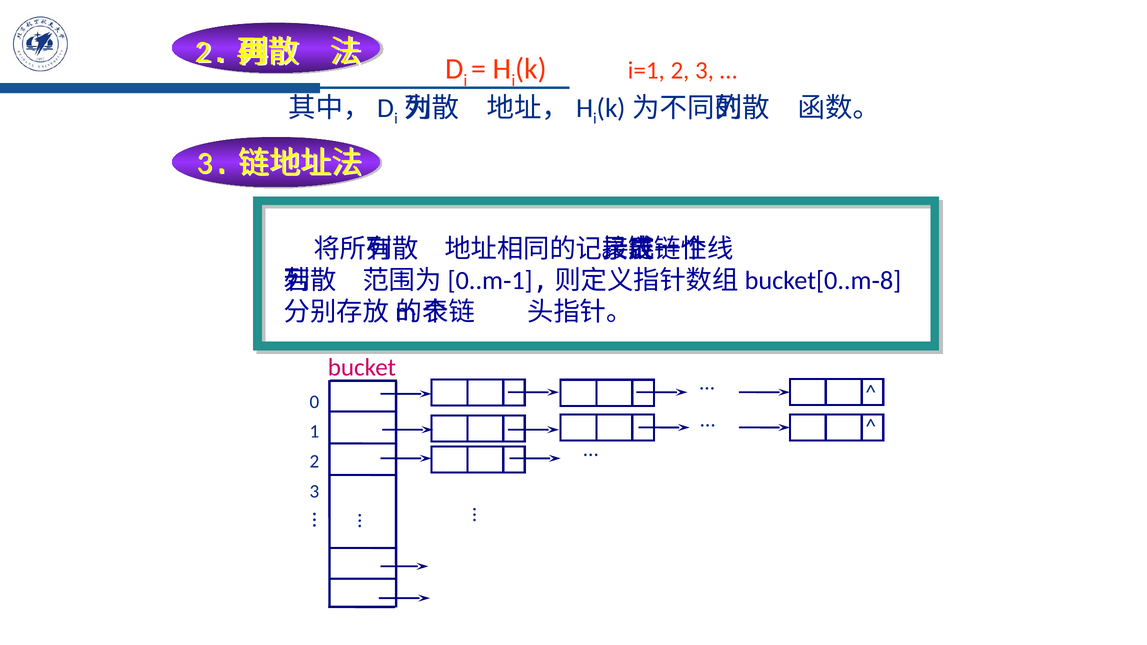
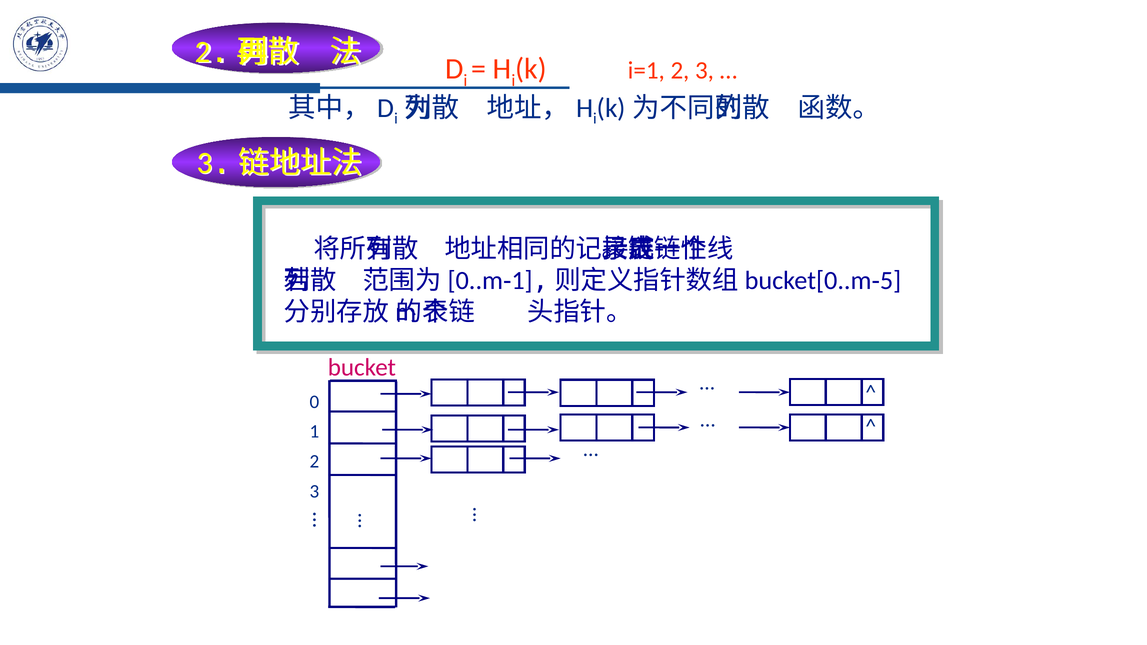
8: 8 -> 5
